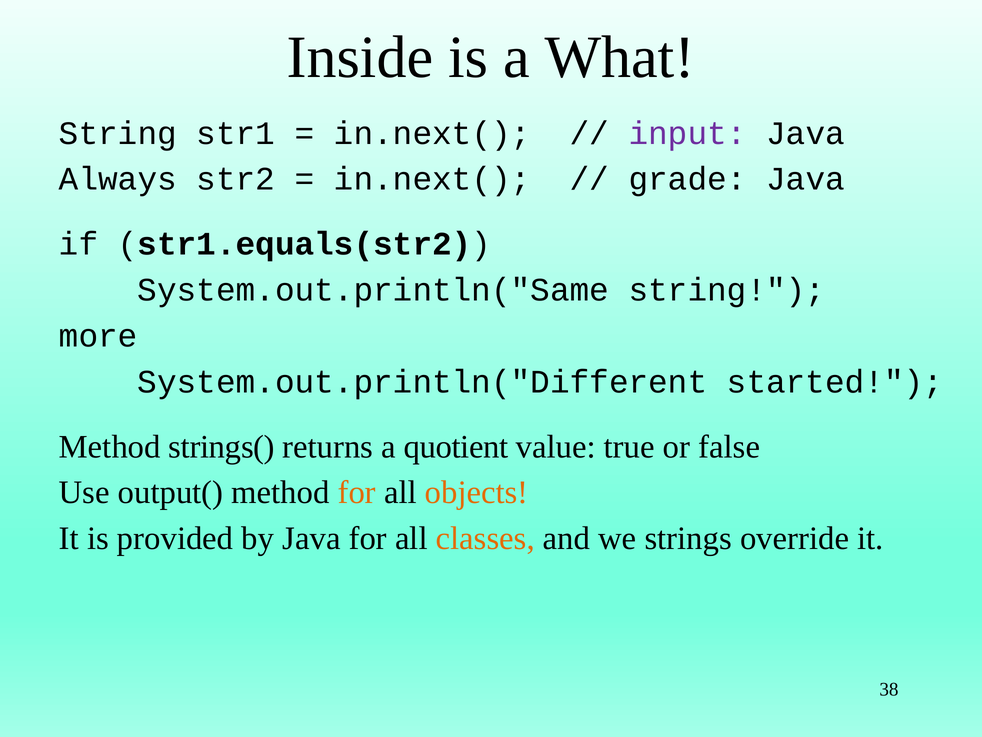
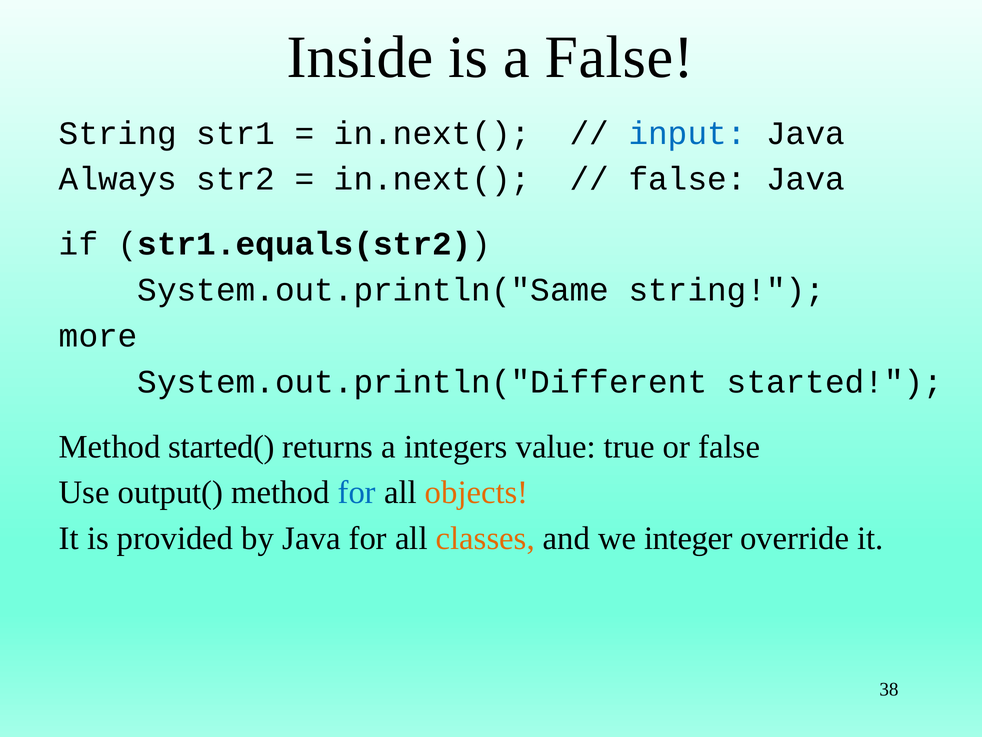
a What: What -> False
input colour: purple -> blue
grade at (688, 179): grade -> false
strings(: strings( -> started(
quotient: quotient -> integers
for at (357, 492) colour: orange -> blue
strings: strings -> integer
